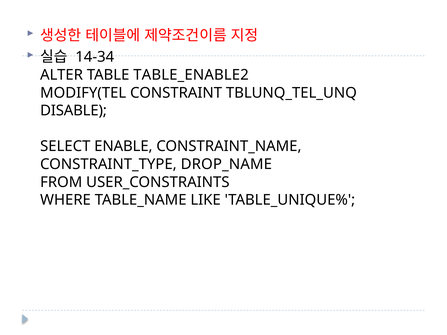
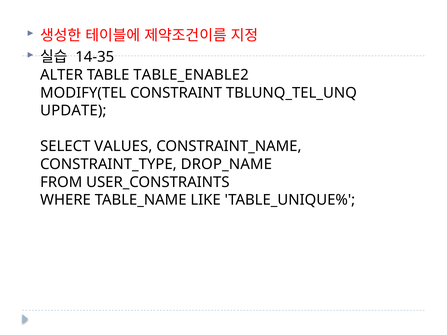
14-34: 14-34 -> 14-35
DISABLE: DISABLE -> UPDATE
ENABLE: ENABLE -> VALUES
